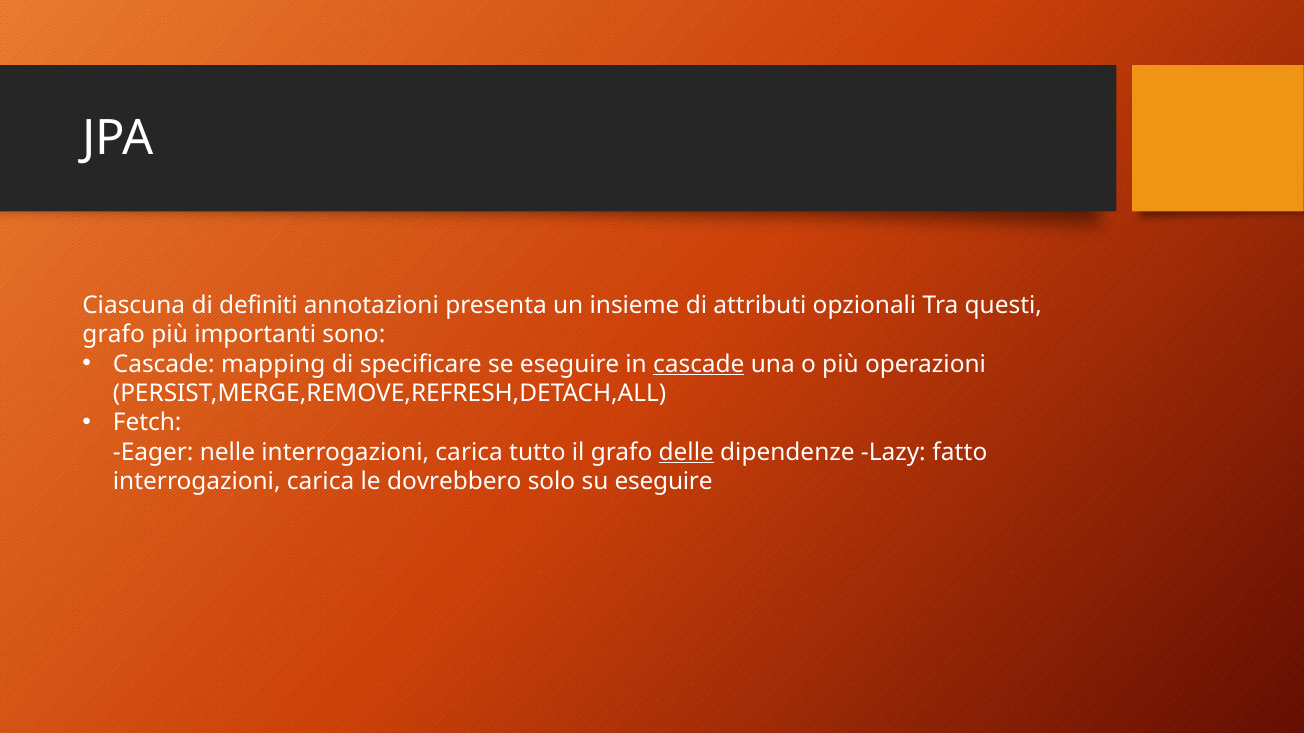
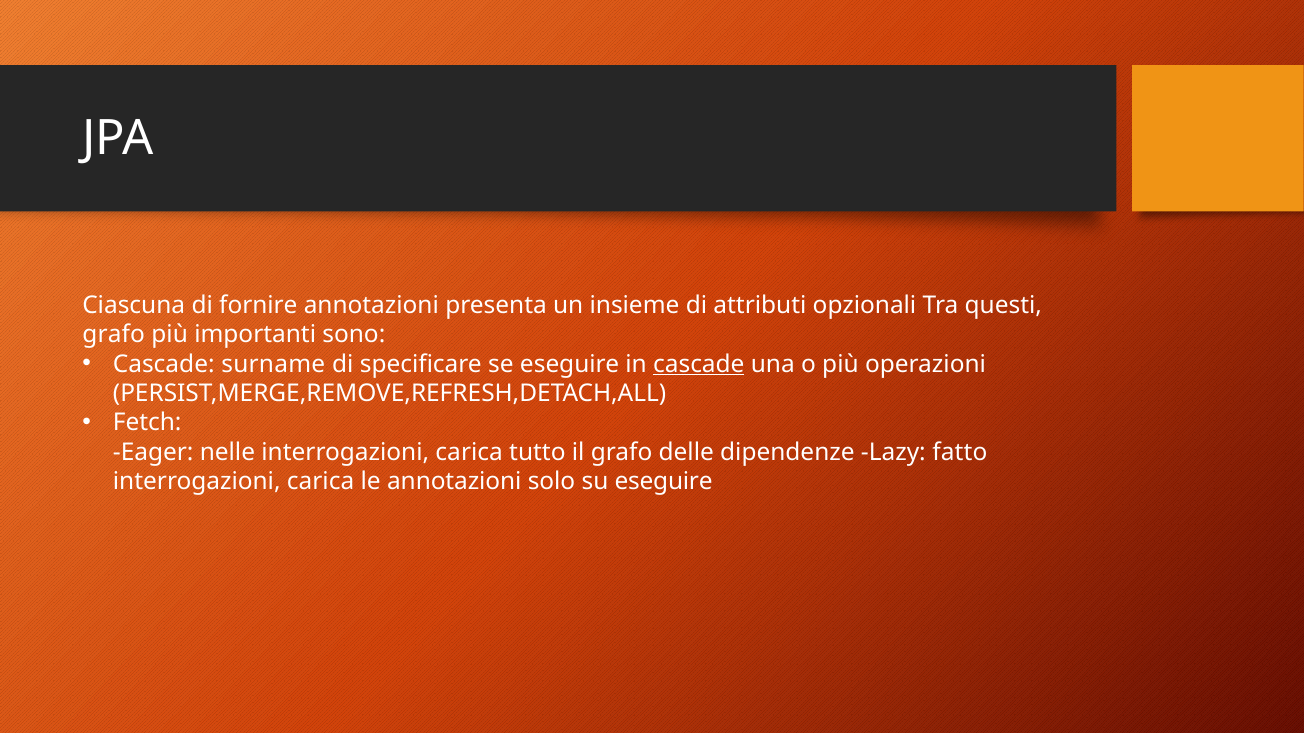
definiti: definiti -> fornire
mapping: mapping -> surname
delle underline: present -> none
le dovrebbero: dovrebbero -> annotazioni
